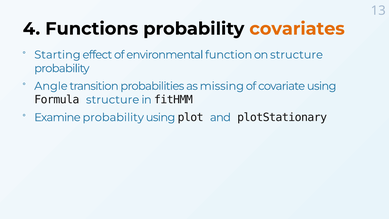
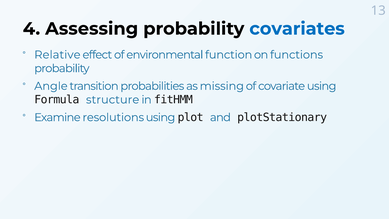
Functions: Functions -> Assessing
covariates colour: orange -> blue
Starting: Starting -> Relative
on structure: structure -> functions
Examine probability: probability -> resolutions
